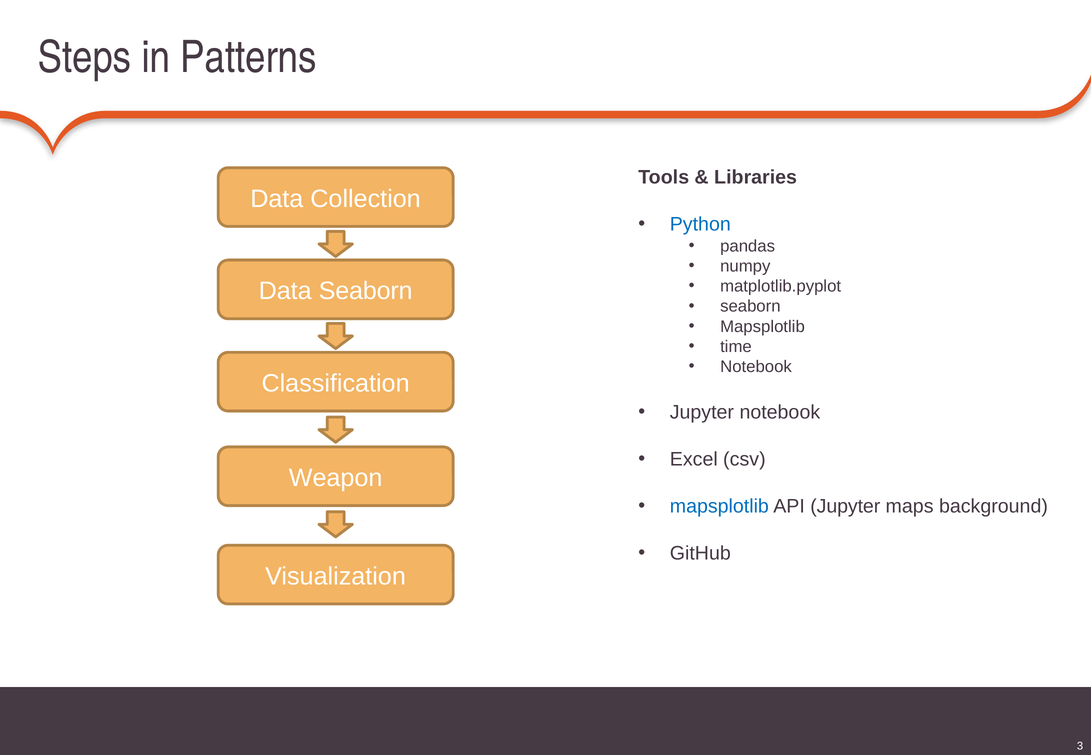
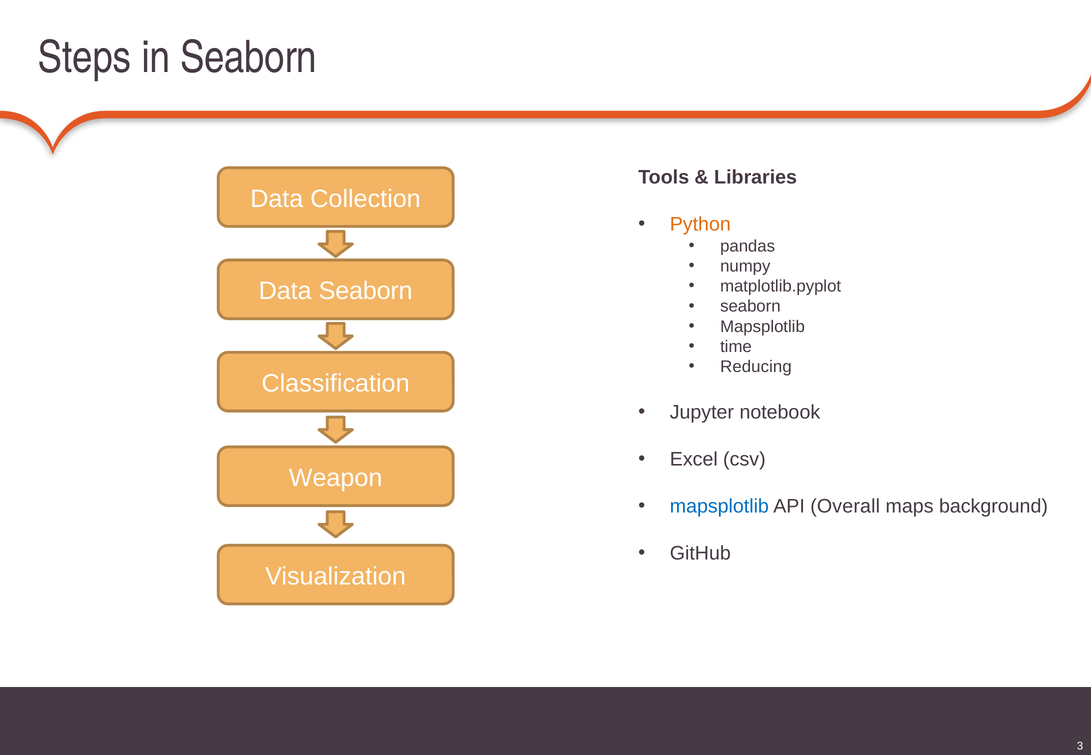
in Patterns: Patterns -> Seaborn
Python colour: blue -> orange
Notebook at (756, 367): Notebook -> Reducing
API Jupyter: Jupyter -> Overall
